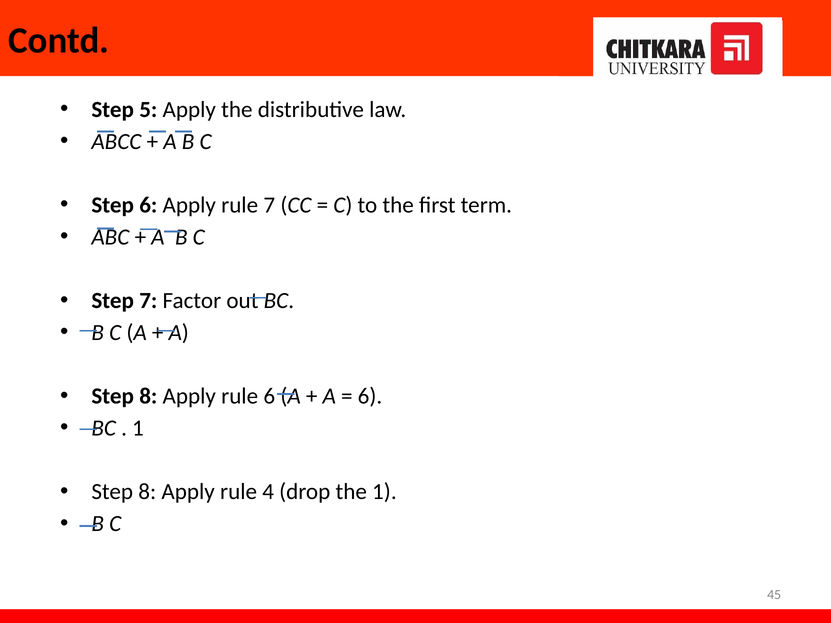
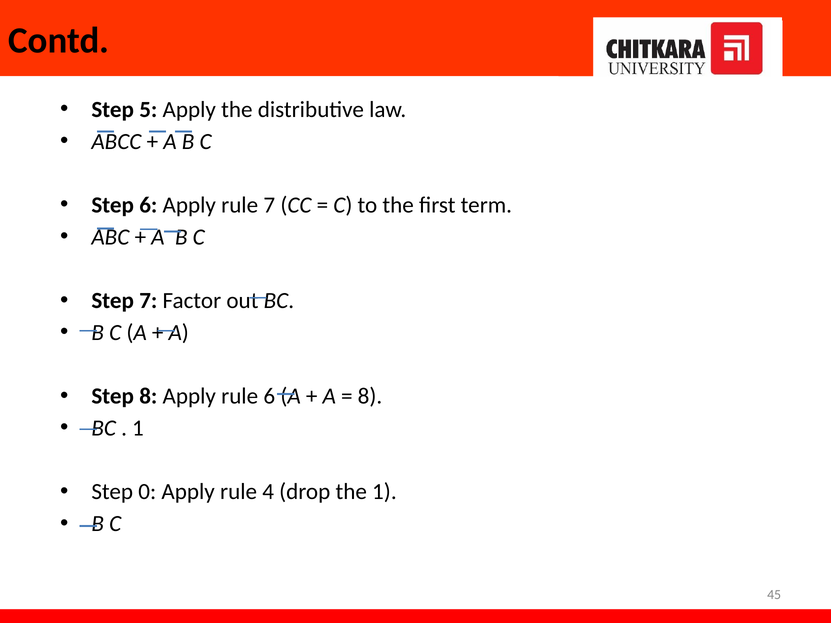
6 at (370, 396): 6 -> 8
8 at (147, 492): 8 -> 0
